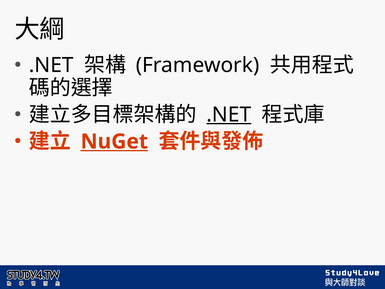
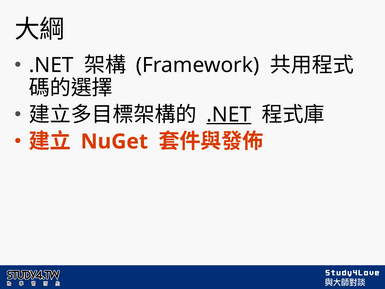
NuGet underline: present -> none
